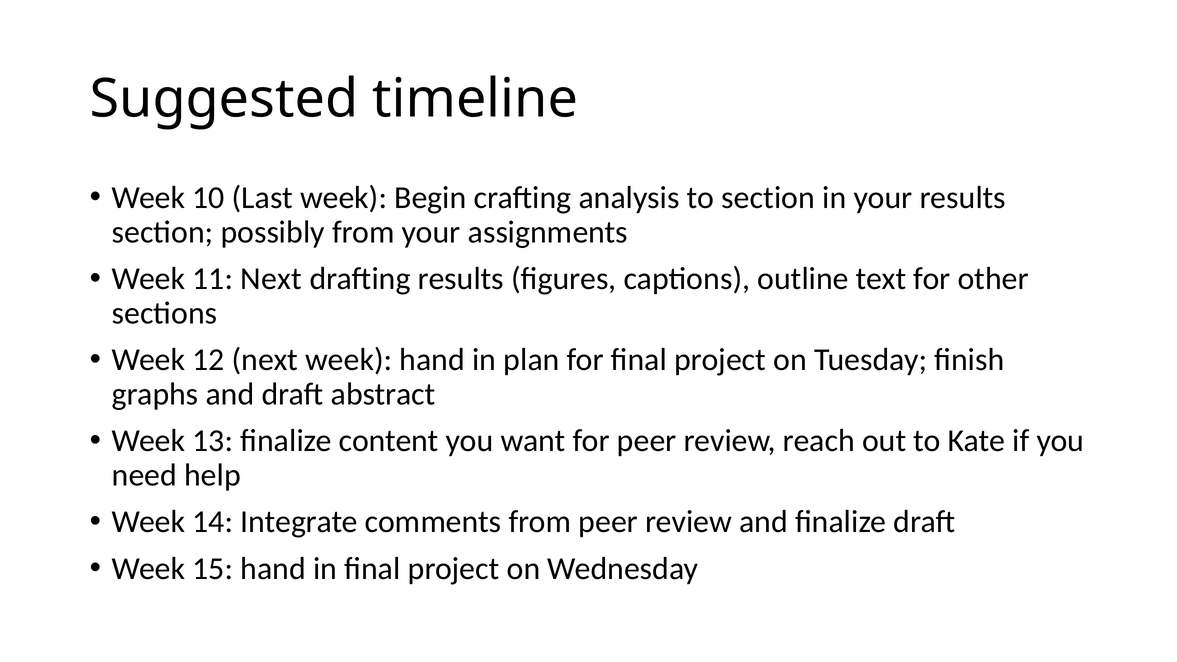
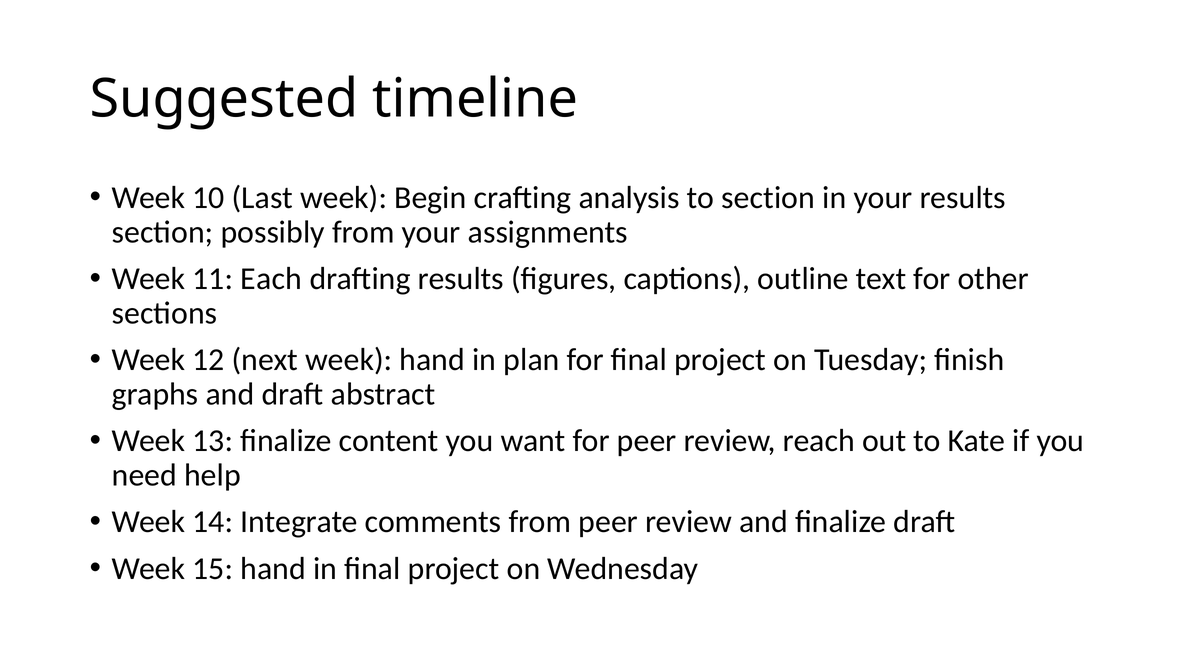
11 Next: Next -> Each
